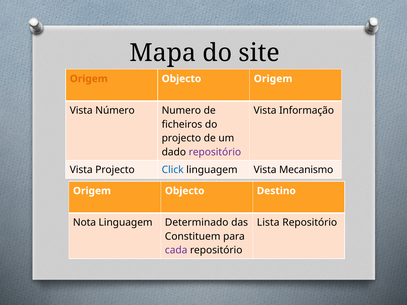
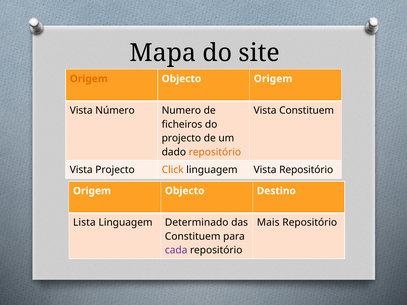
Vista Informação: Informação -> Constituem
repositório at (215, 152) colour: purple -> orange
Click colour: blue -> orange
Vista Mecanismo: Mecanismo -> Repositório
Nota: Nota -> Lista
Lista: Lista -> Mais
